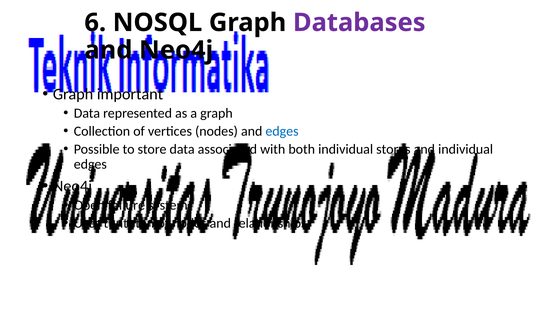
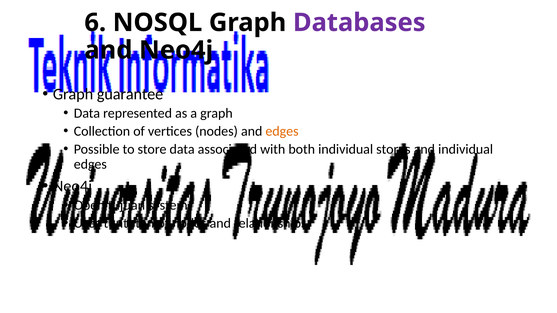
important: important -> guarantee
edges at (282, 131) colour: blue -> orange
failure: failure -> tujuan
